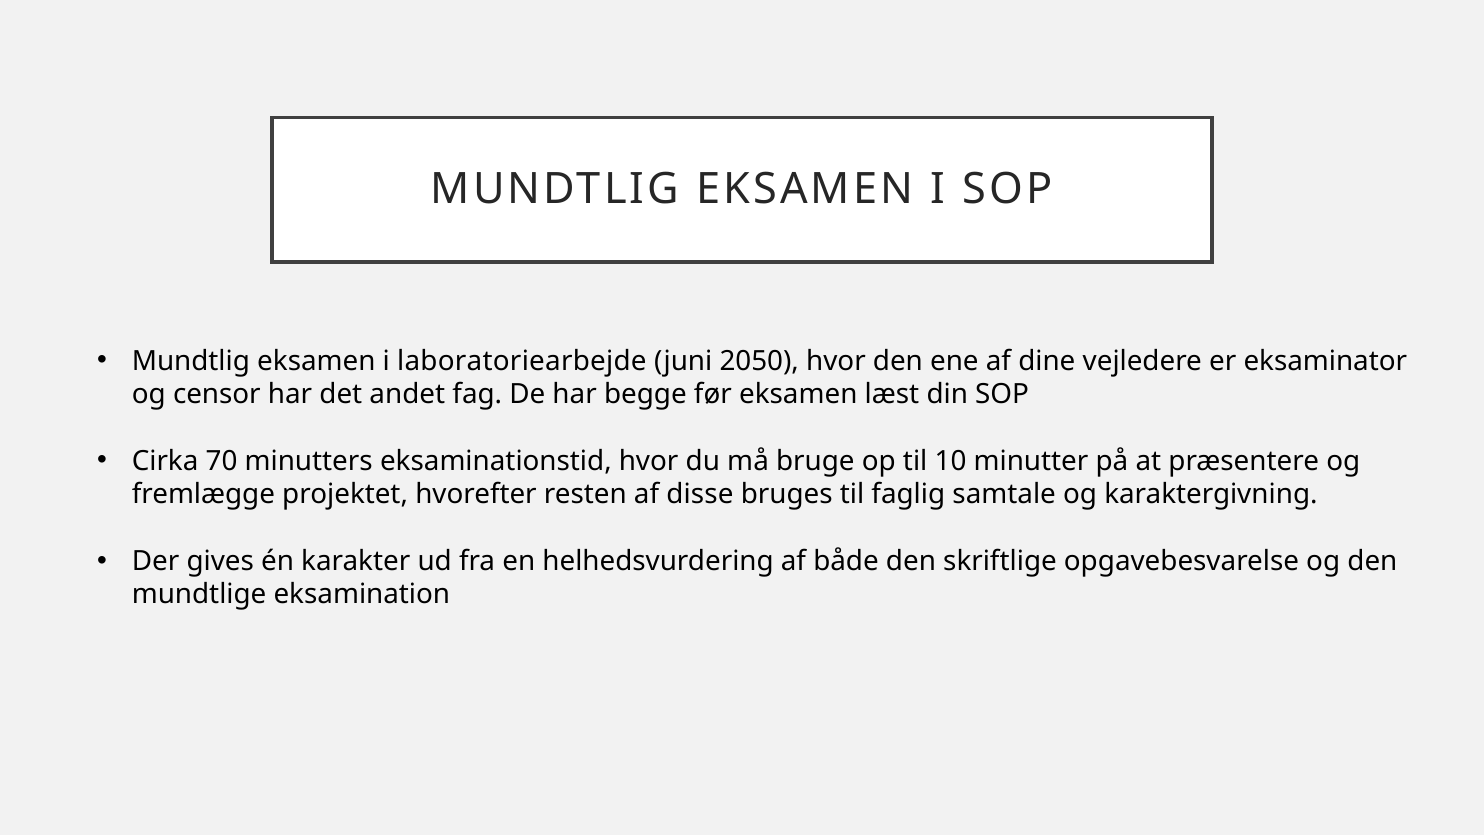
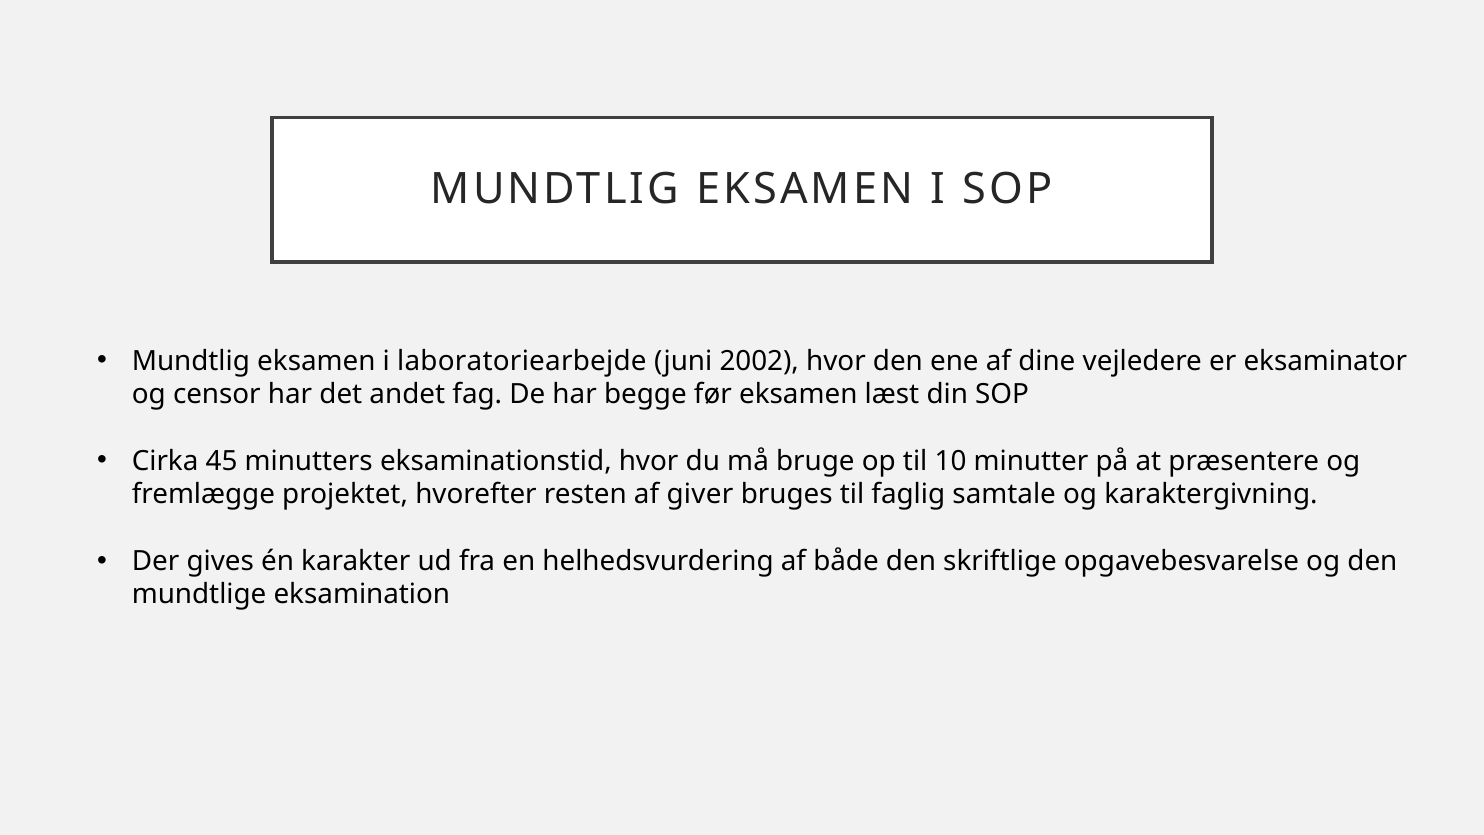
2050: 2050 -> 2002
70: 70 -> 45
disse: disse -> giver
